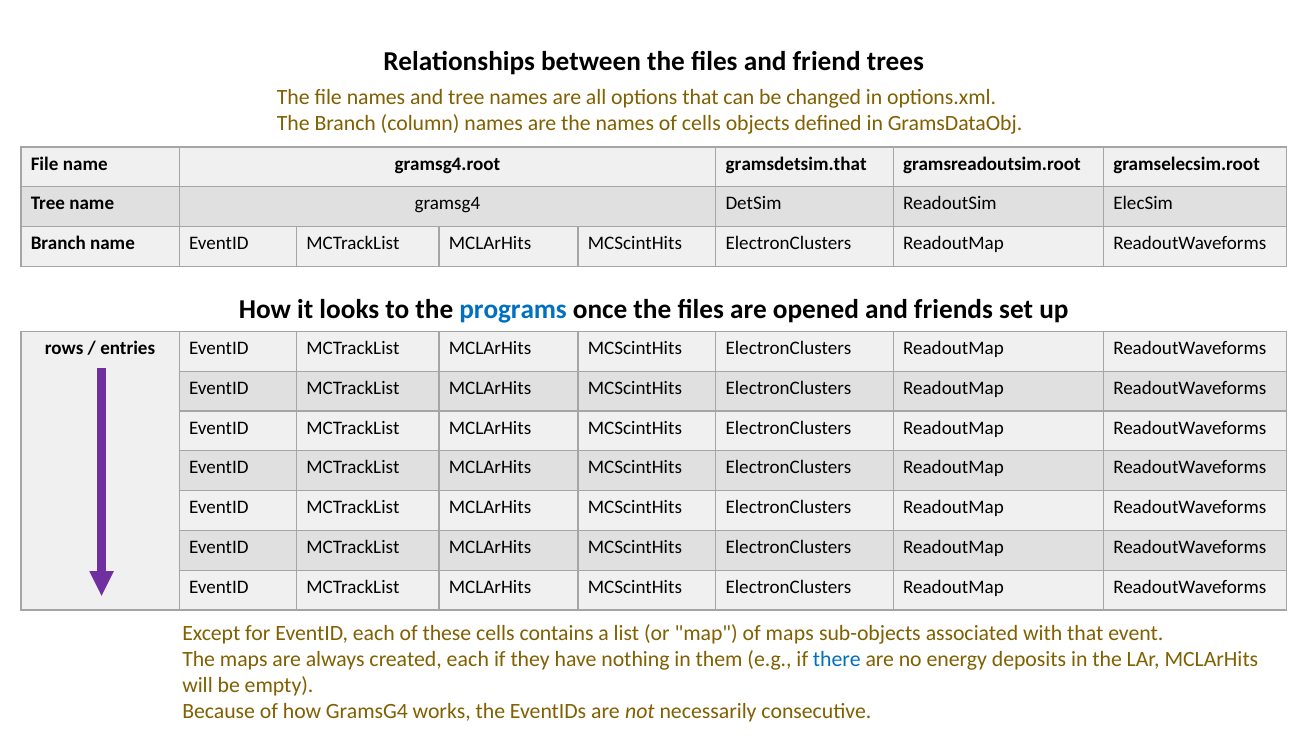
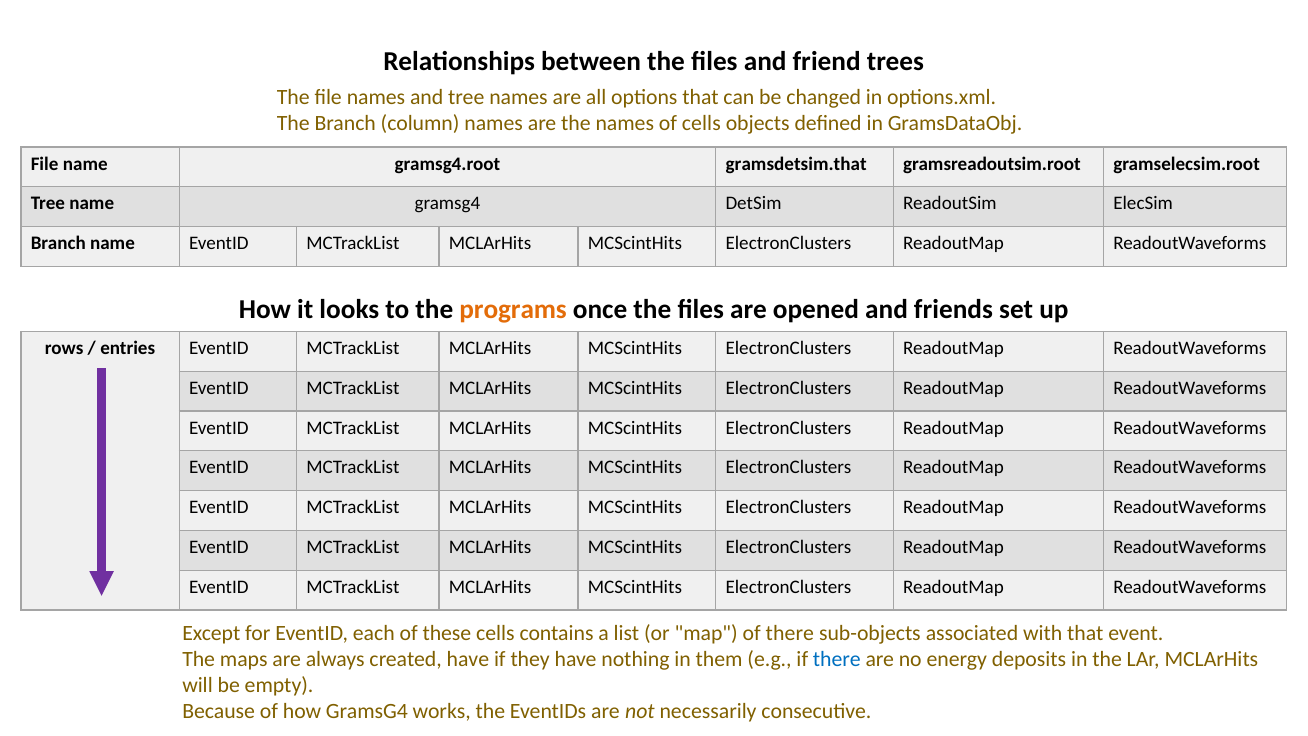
programs colour: blue -> orange
of maps: maps -> there
created each: each -> have
